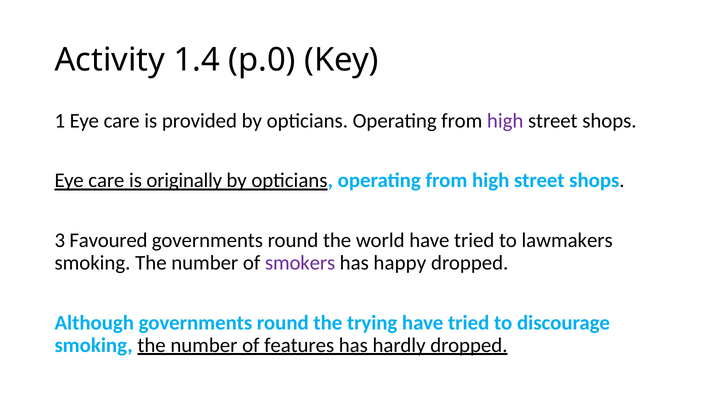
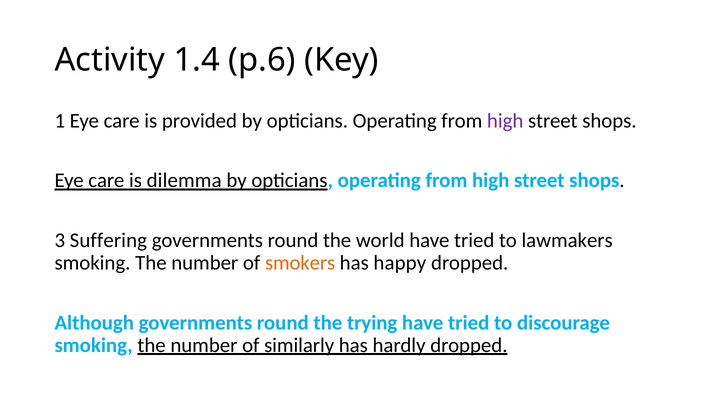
p.0: p.0 -> p.6
originally: originally -> dilemma
Favoured: Favoured -> Suffering
smokers colour: purple -> orange
features: features -> similarly
